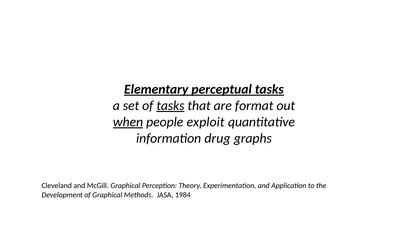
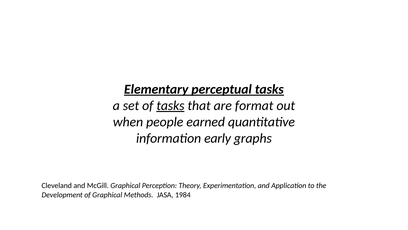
when underline: present -> none
exploit: exploit -> earned
drug: drug -> early
